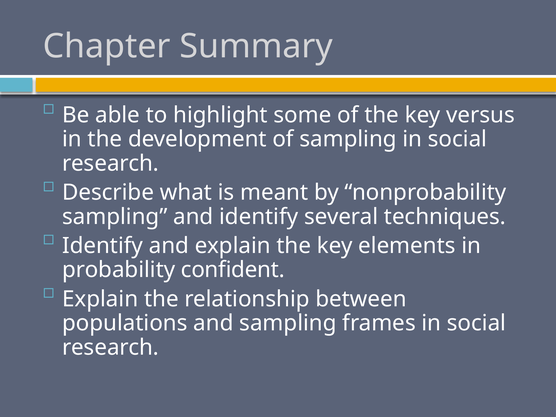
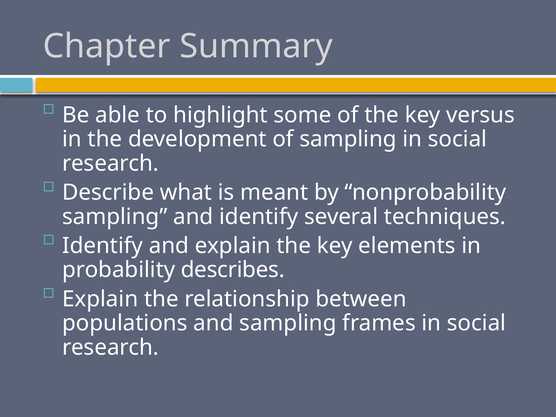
confident: confident -> describes
